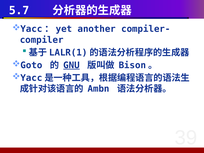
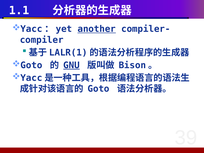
5.7: 5.7 -> 1.1
another underline: none -> present
Ambn at (99, 89): Ambn -> Goto
